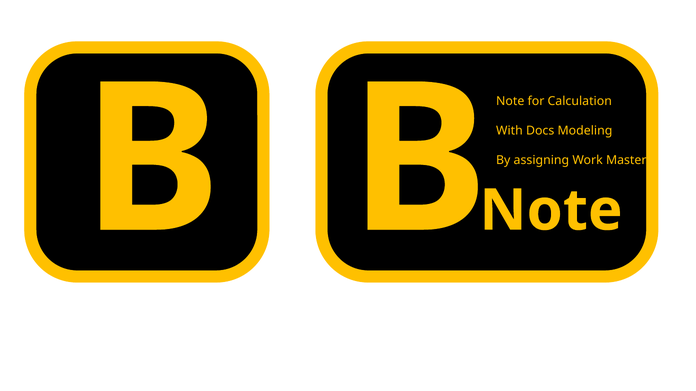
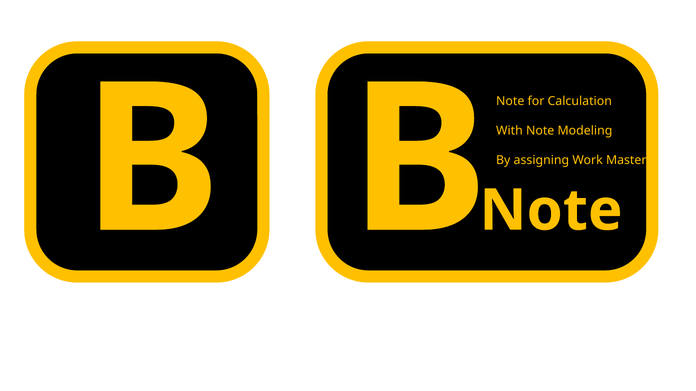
With Docs: Docs -> Note
